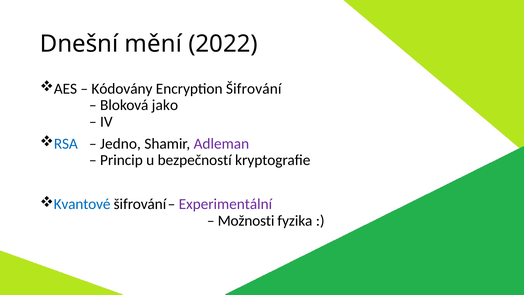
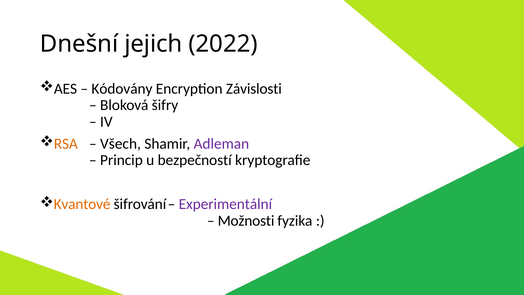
mění: mění -> jejich
Šifrování: Šifrování -> Závislosti
jako: jako -> šifry
RSA colour: blue -> orange
Jedno: Jedno -> Všech
Kvantové colour: blue -> orange
